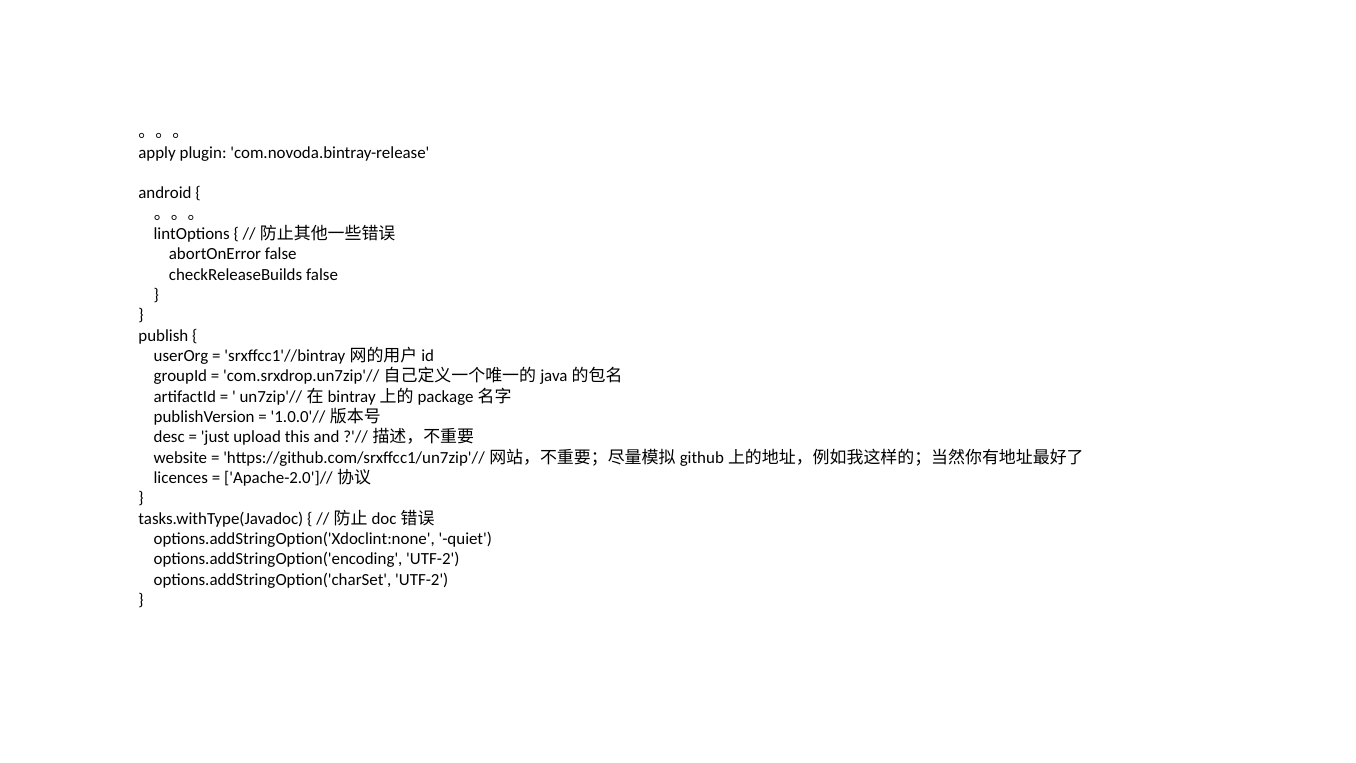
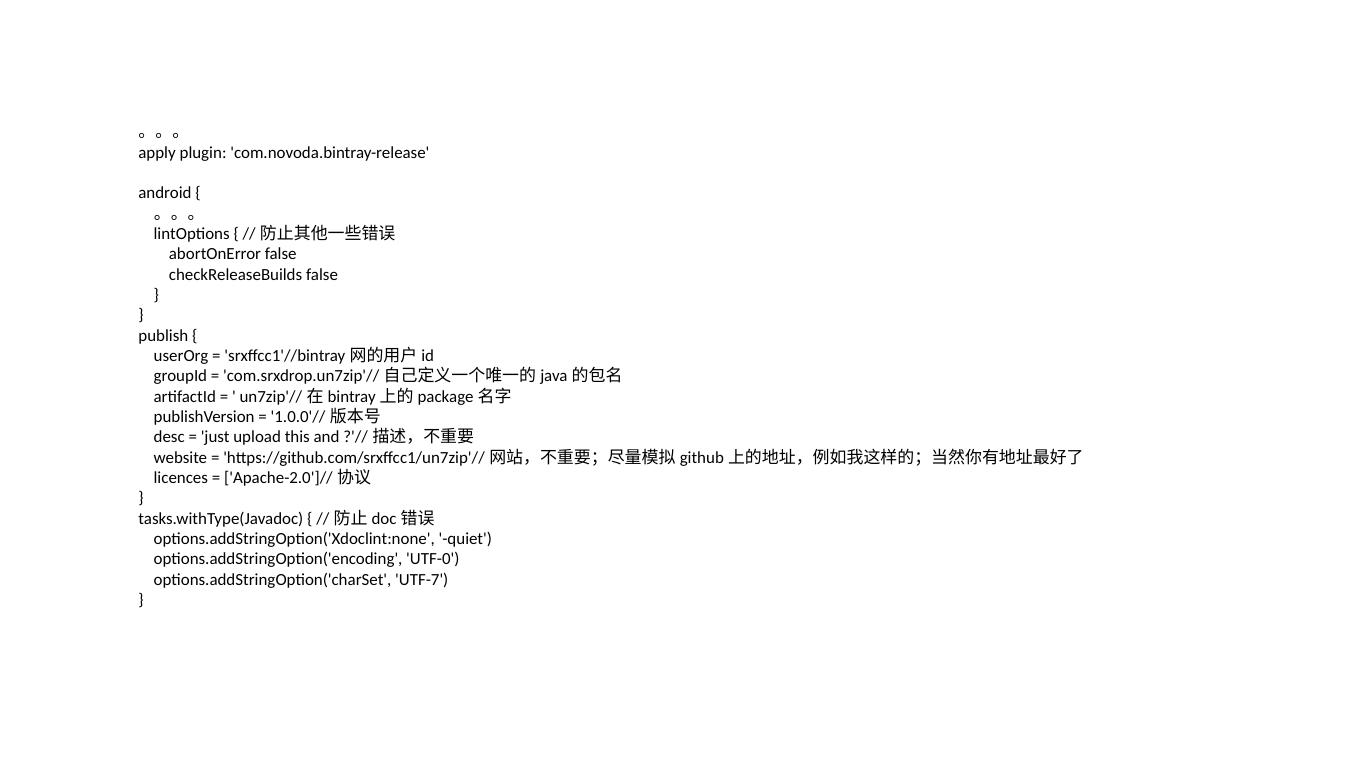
options.addStringOption('encoding UTF-2: UTF-2 -> UTF-0
options.addStringOption('charSet UTF-2: UTF-2 -> UTF-7
